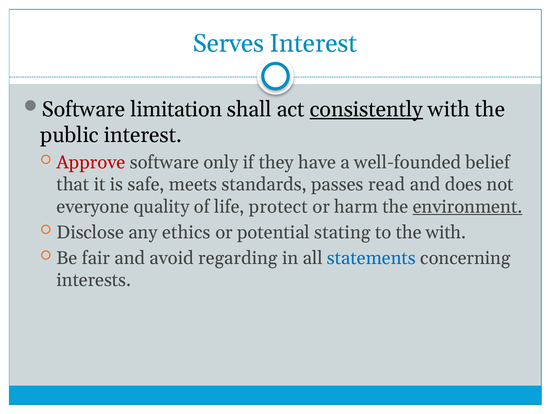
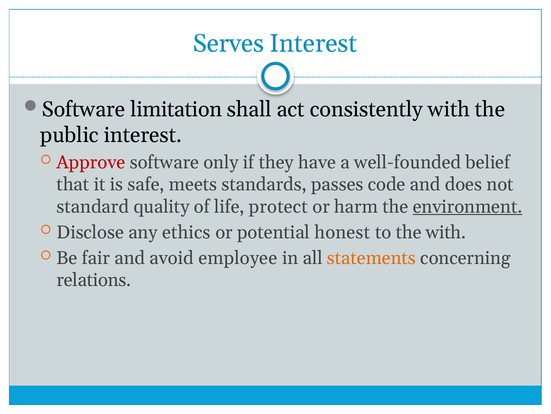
consistently underline: present -> none
read: read -> code
everyone: everyone -> standard
stating: stating -> honest
regarding: regarding -> employee
statements colour: blue -> orange
interests: interests -> relations
